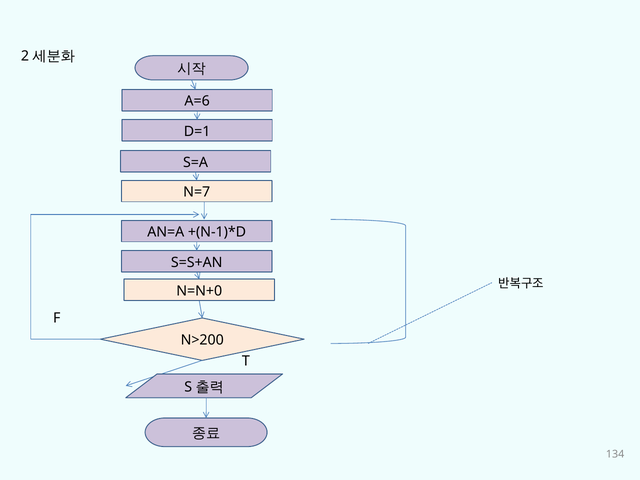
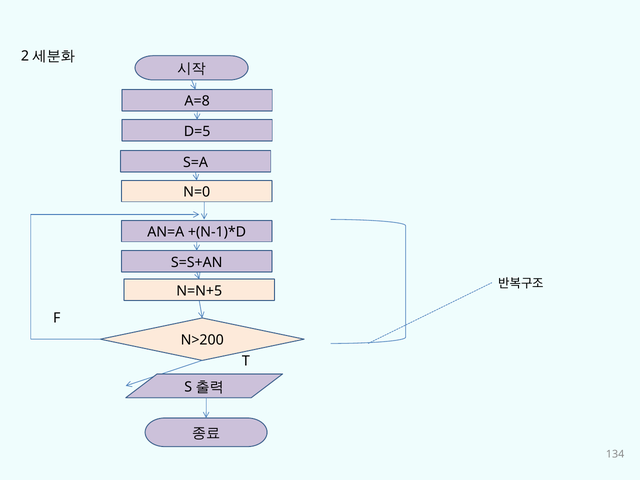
A=6: A=6 -> A=8
D=1: D=1 -> D=5
N=7: N=7 -> N=0
N=N+0: N=N+0 -> N=N+5
